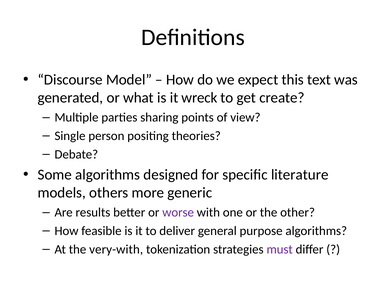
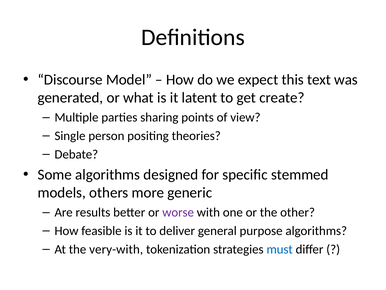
wreck: wreck -> latent
literature: literature -> stemmed
must colour: purple -> blue
